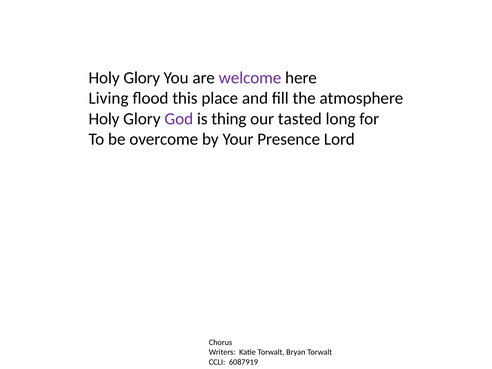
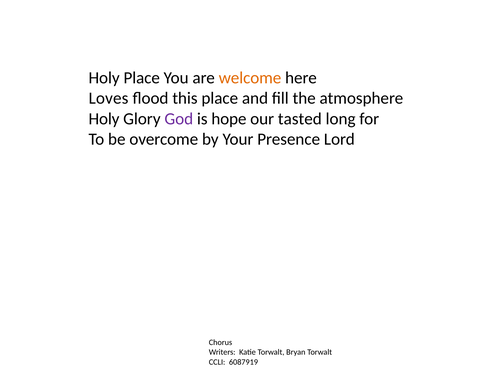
Glory at (142, 78): Glory -> Place
welcome colour: purple -> orange
Living: Living -> Loves
thing: thing -> hope
